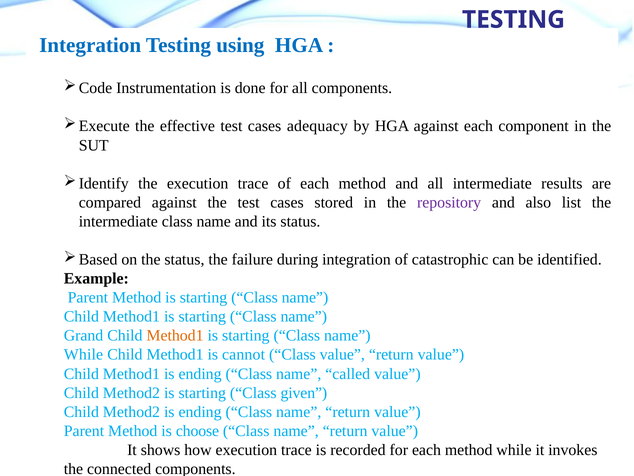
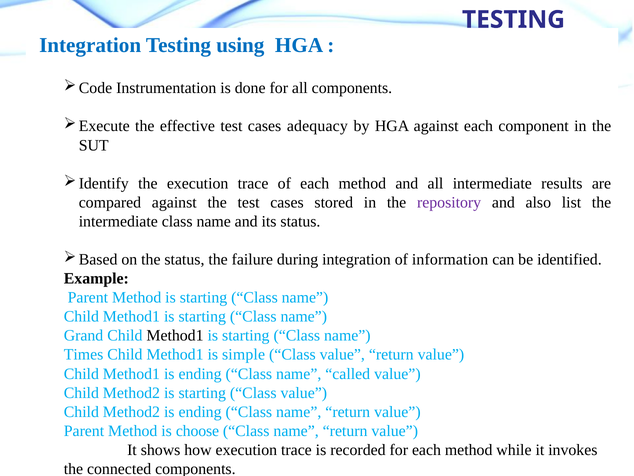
catastrophic: catastrophic -> information
Method1 at (175, 335) colour: orange -> black
While at (83, 354): While -> Times
cannot: cannot -> simple
starting Class given: given -> value
